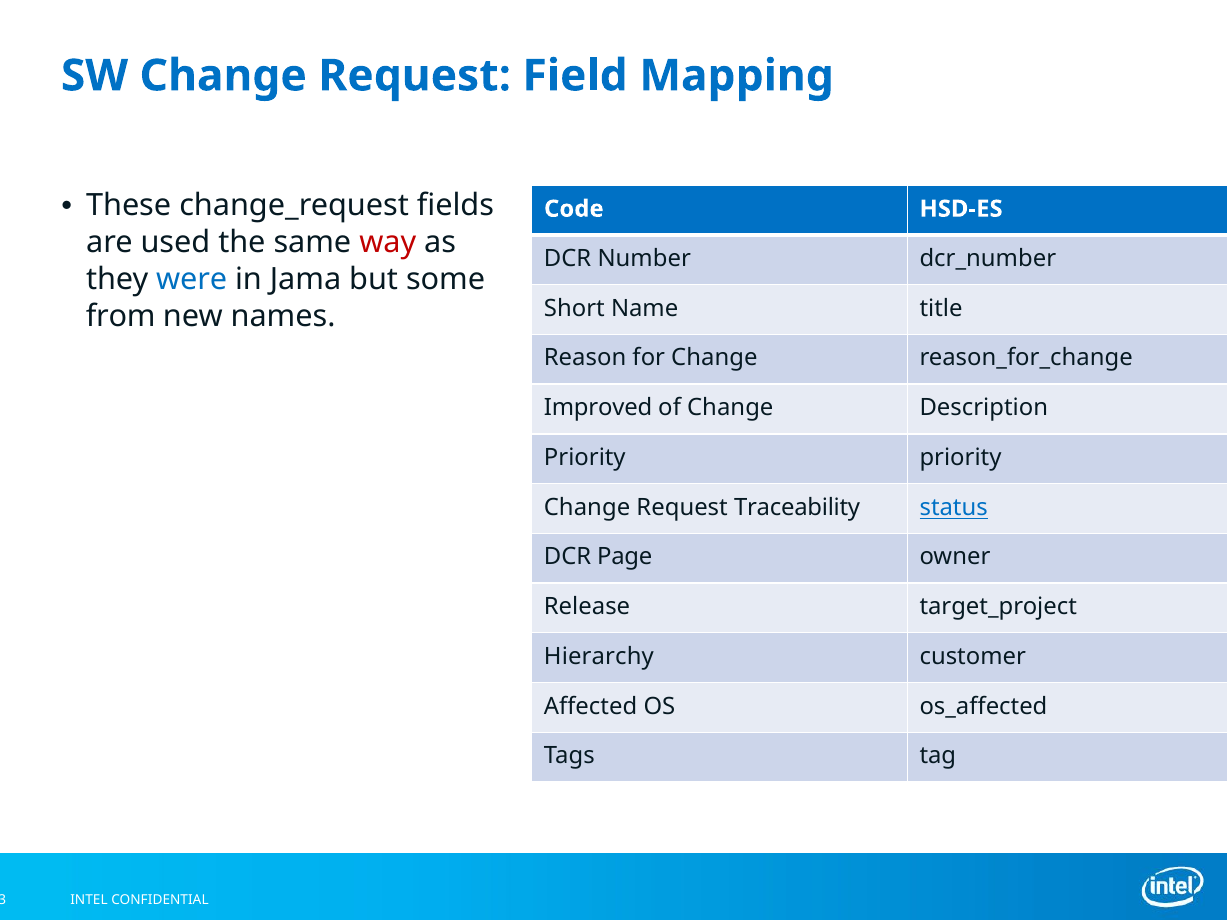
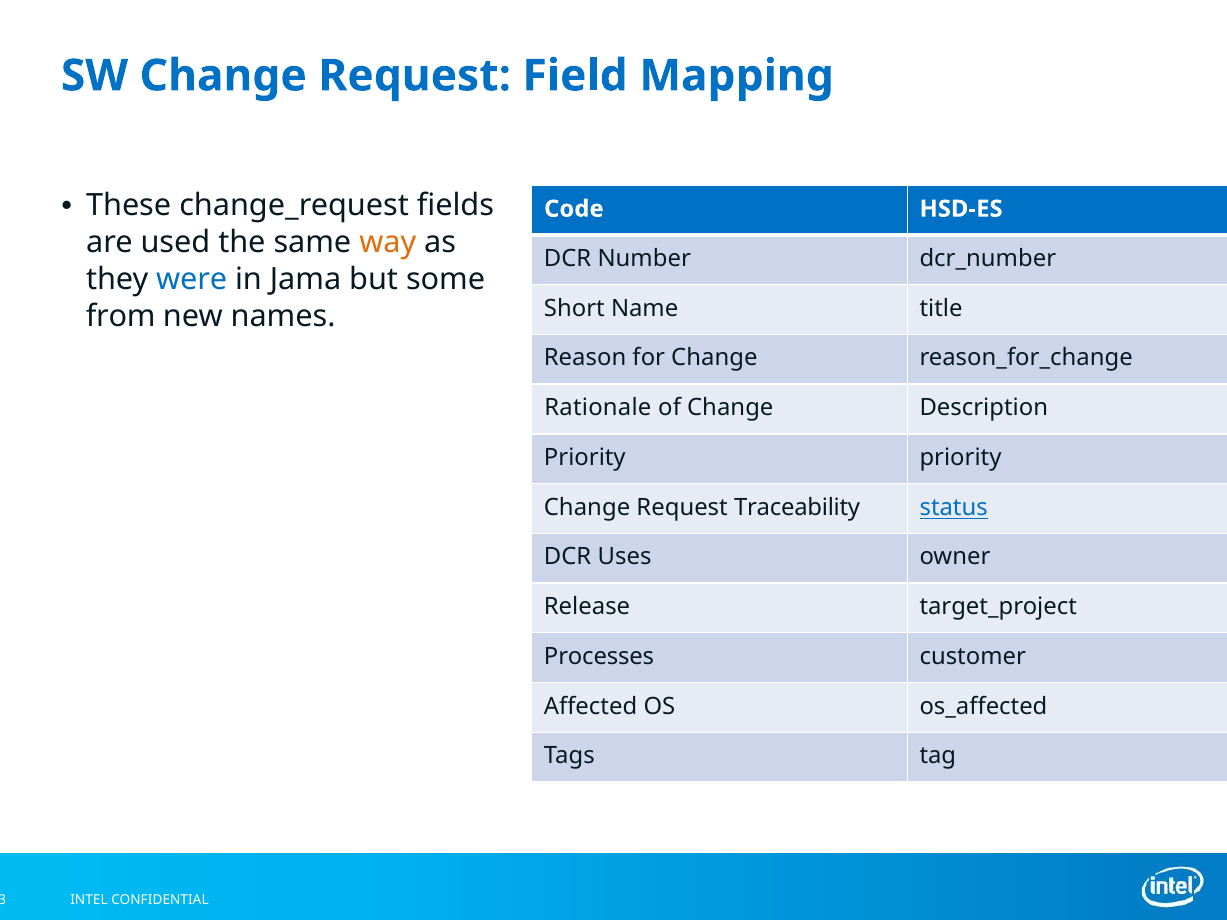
way colour: red -> orange
Improved: Improved -> Rationale
Page: Page -> Uses
Hierarchy: Hierarchy -> Processes
